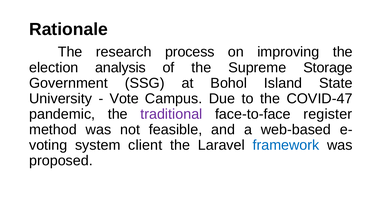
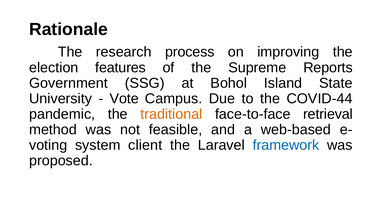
analysis: analysis -> features
Storage: Storage -> Reports
COVID-47: COVID-47 -> COVID-44
traditional colour: purple -> orange
register: register -> retrieval
